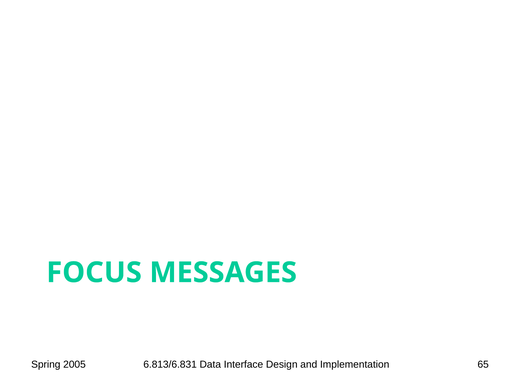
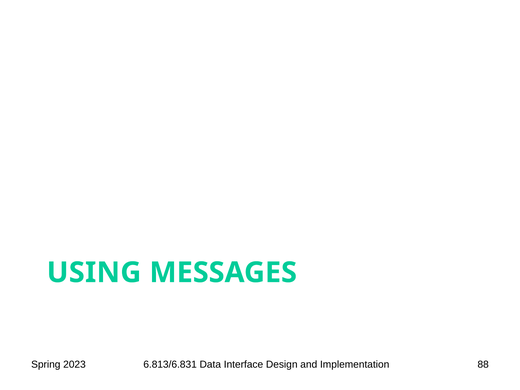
FOCUS: FOCUS -> USING
2005: 2005 -> 2023
65: 65 -> 88
